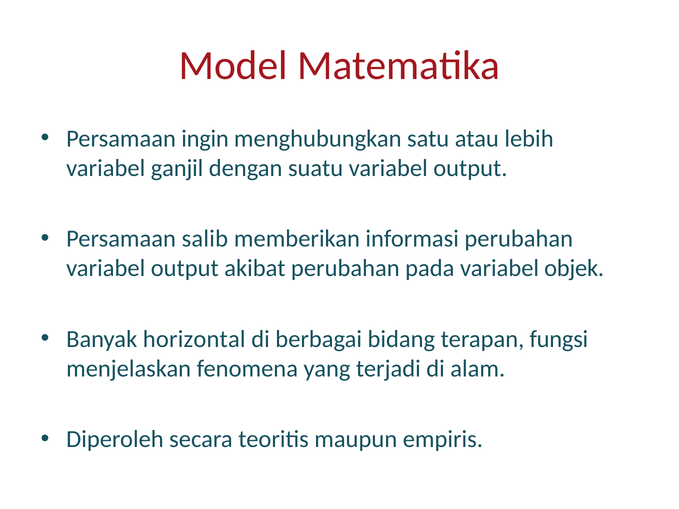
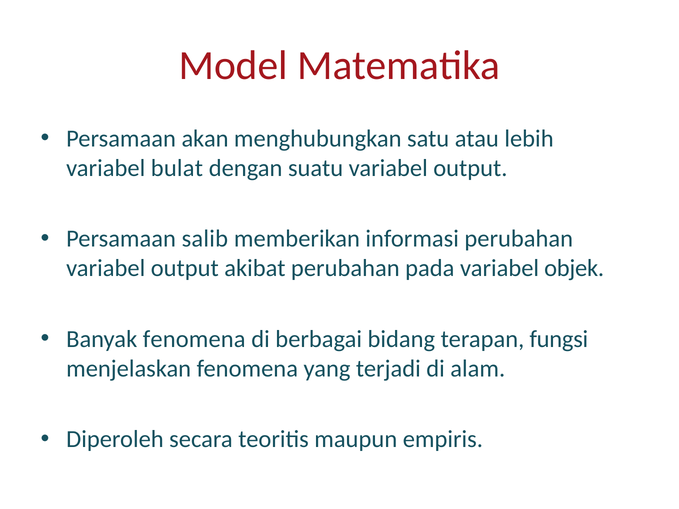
ingin: ingin -> akan
ganjil: ganjil -> bulat
Banyak horizontal: horizontal -> fenomena
